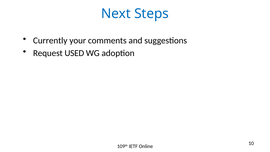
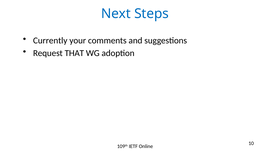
USED: USED -> THAT
